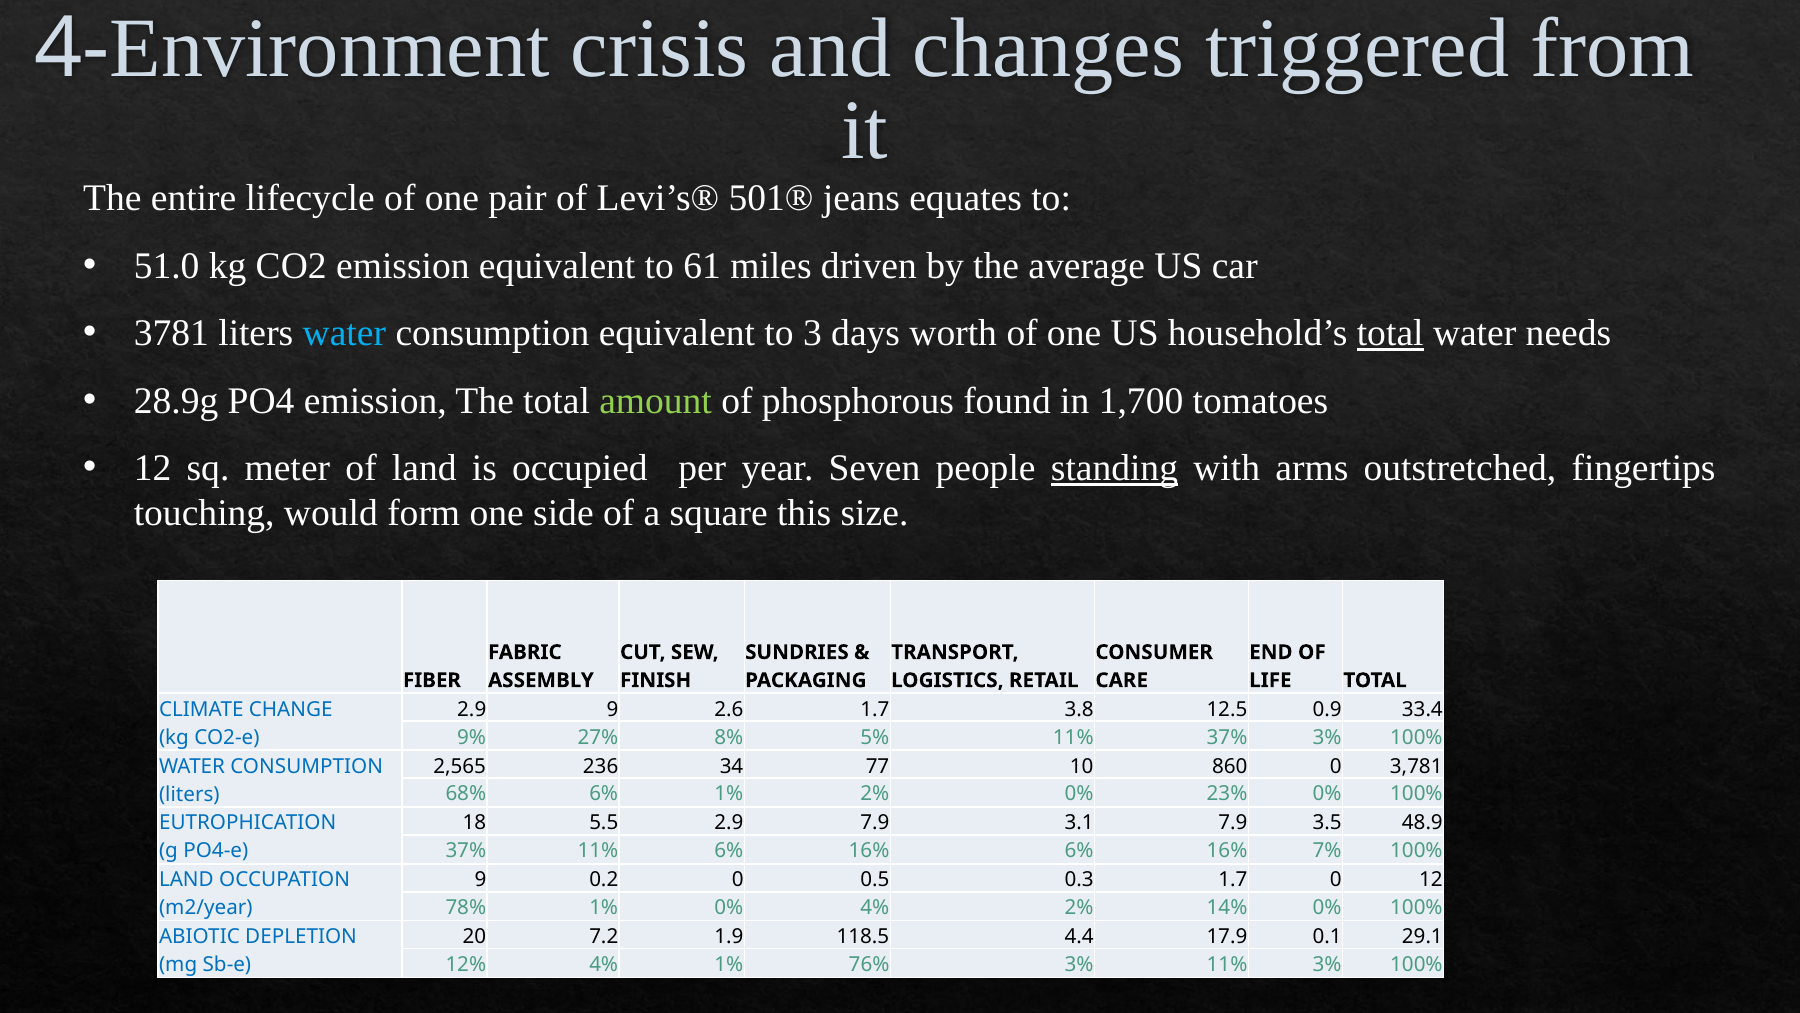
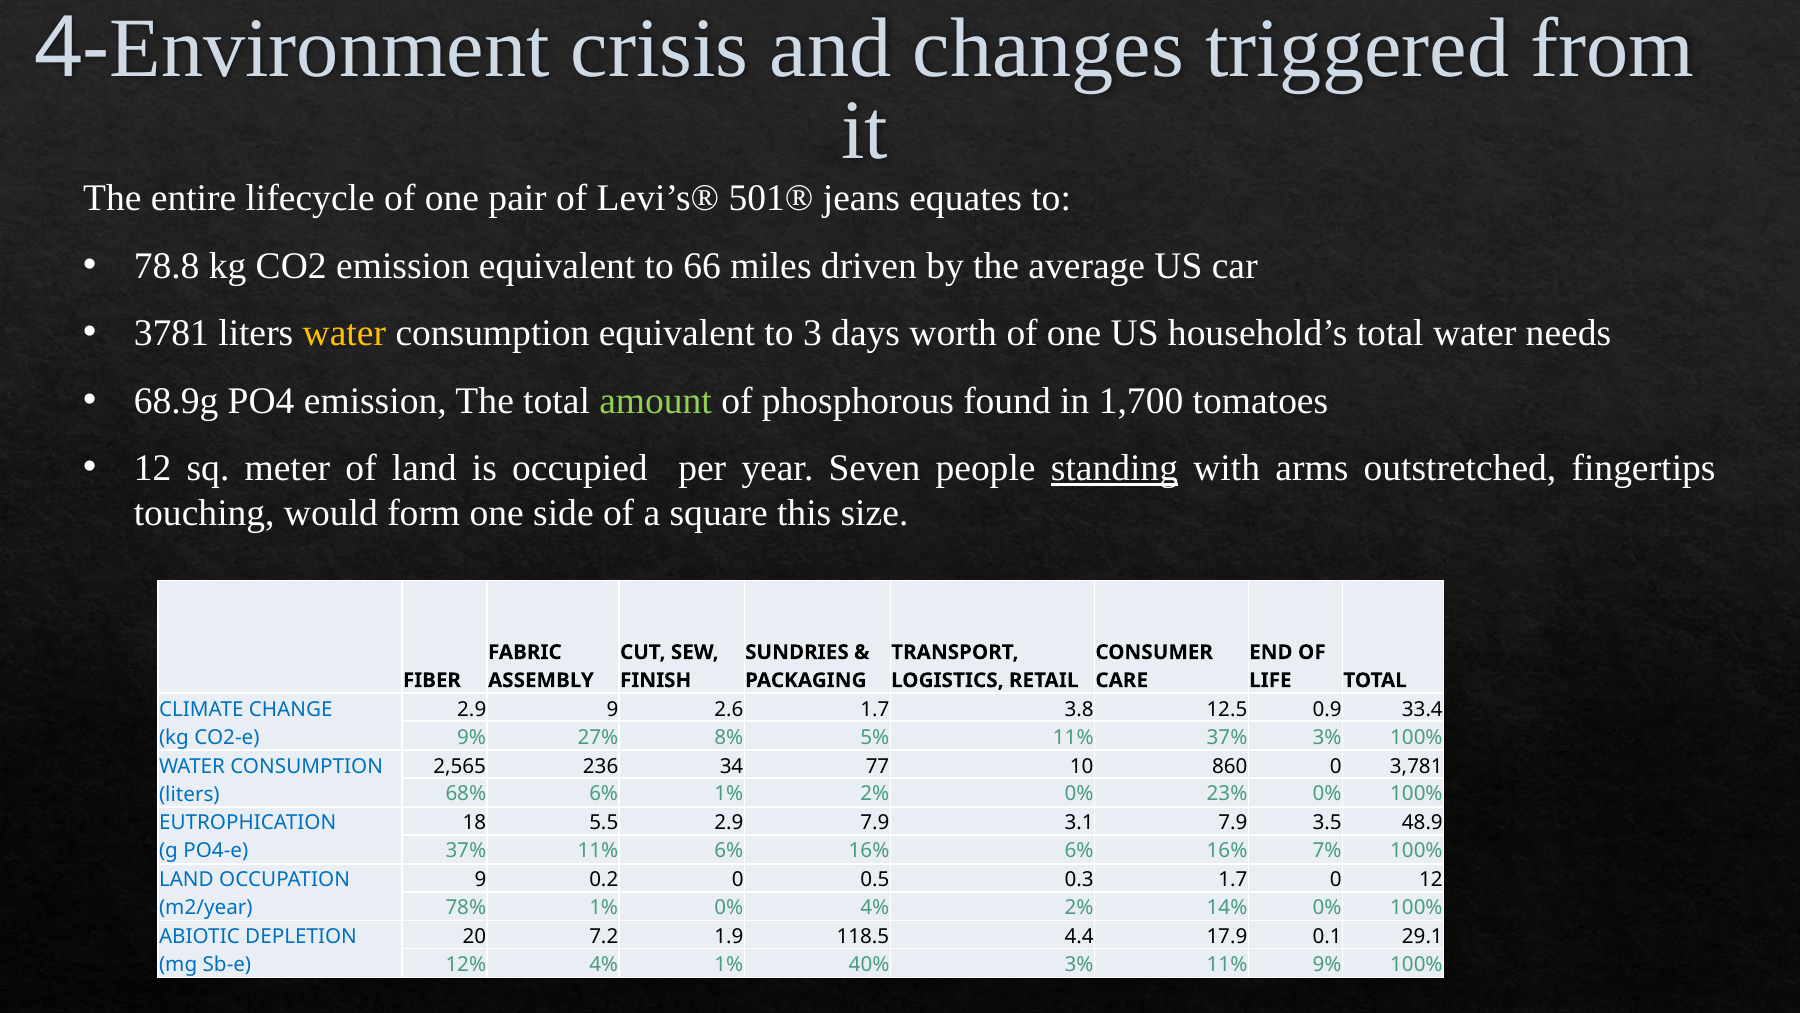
51.0: 51.0 -> 78.8
61: 61 -> 66
water at (344, 333) colour: light blue -> yellow
total at (1390, 333) underline: present -> none
28.9g: 28.9g -> 68.9g
76%: 76% -> 40%
11% 3%: 3% -> 9%
